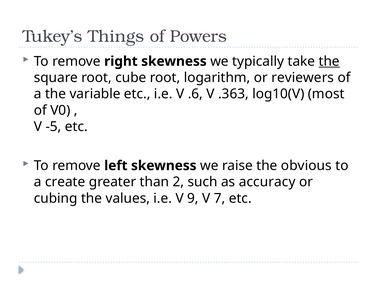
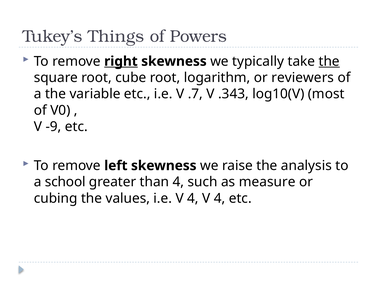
right underline: none -> present
.6: .6 -> .7
.363: .363 -> .343
-5: -5 -> -9
obvious: obvious -> analysis
create: create -> school
than 2: 2 -> 4
accuracy: accuracy -> measure
i.e V 9: 9 -> 4
7 at (220, 198): 7 -> 4
